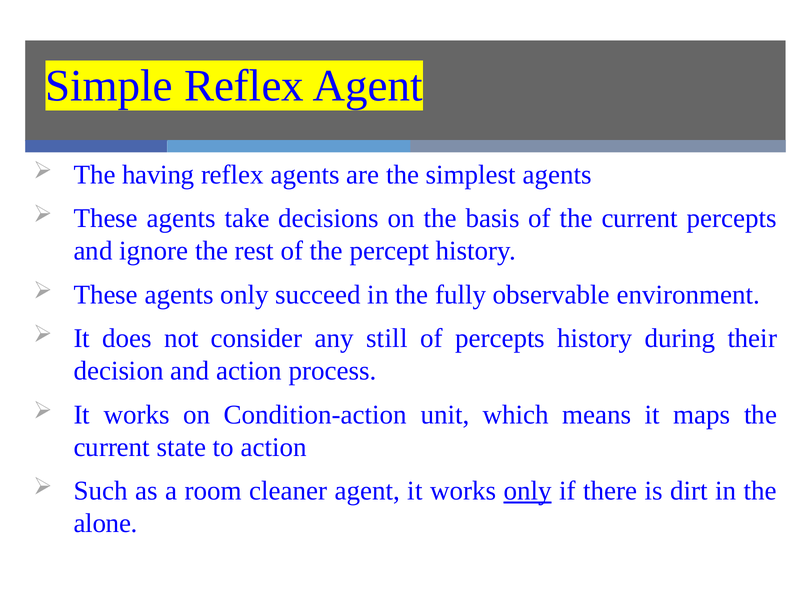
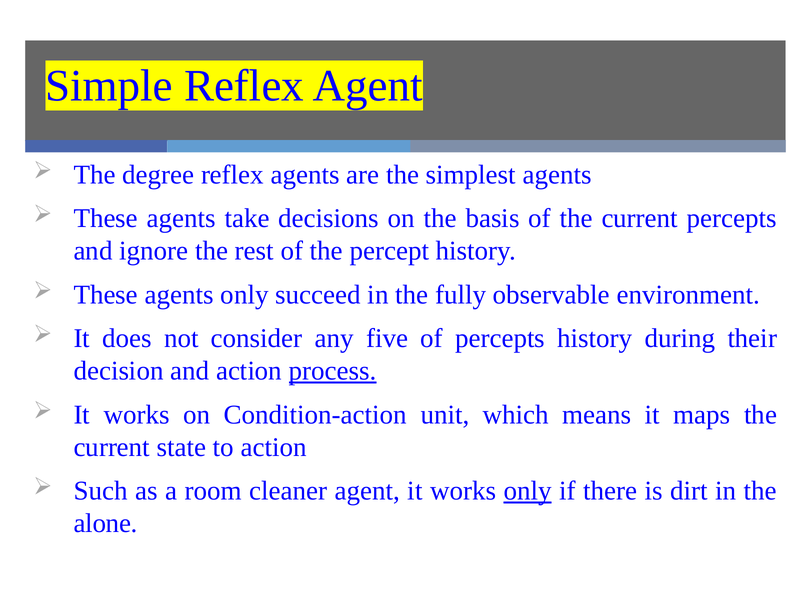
having: having -> degree
still: still -> five
process underline: none -> present
